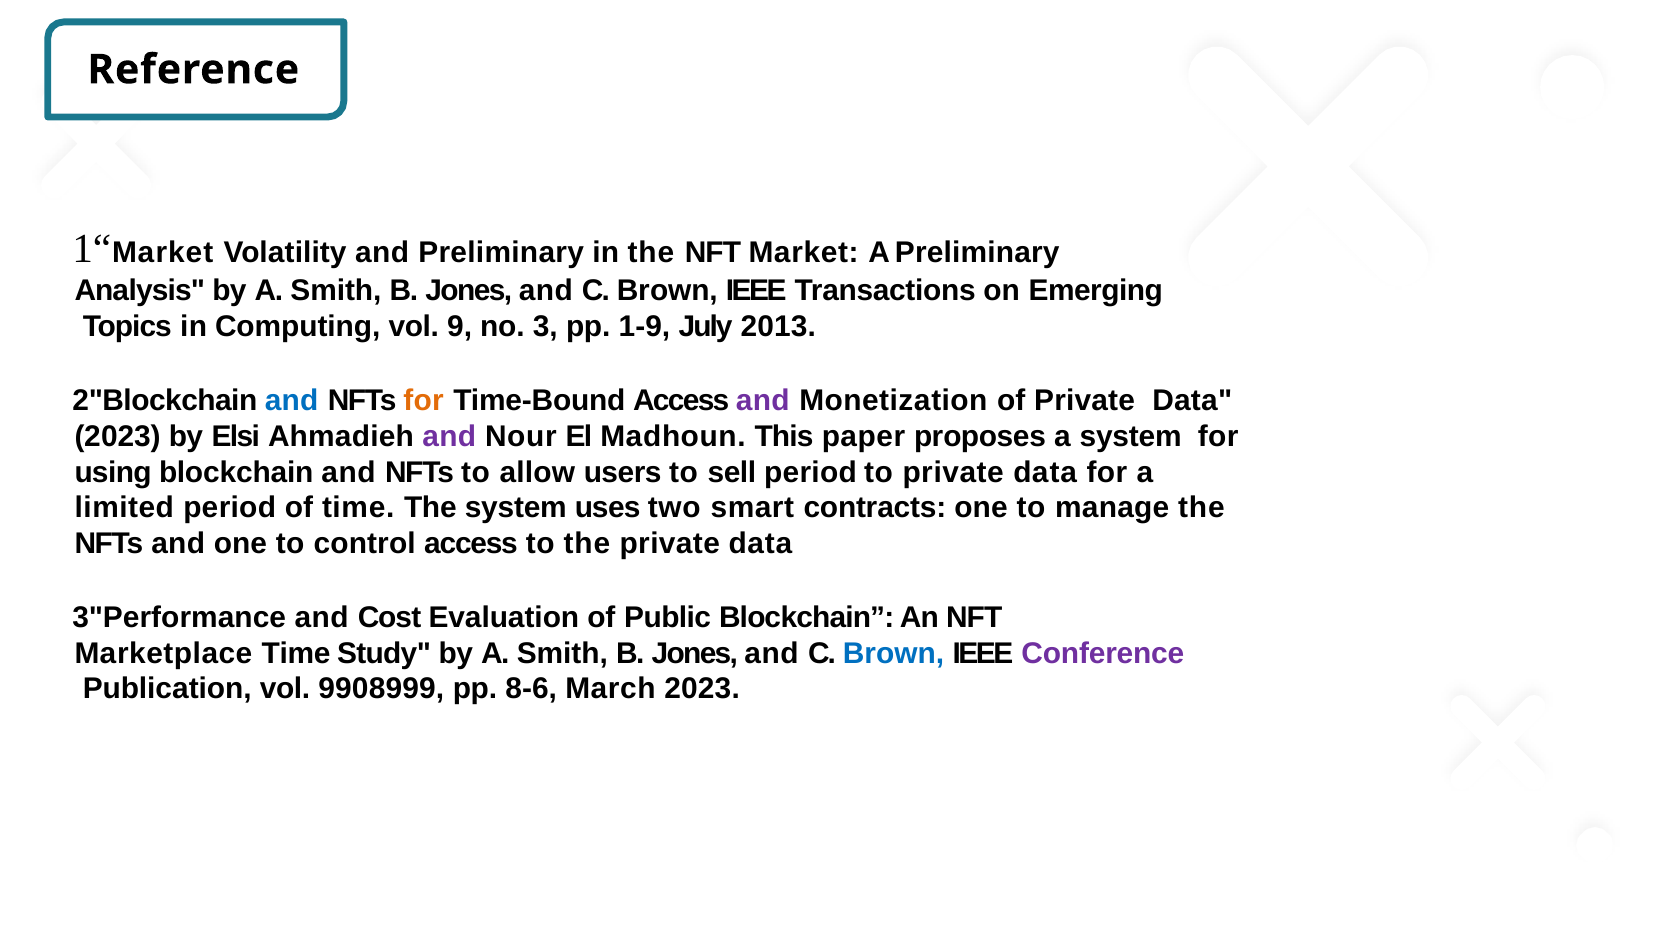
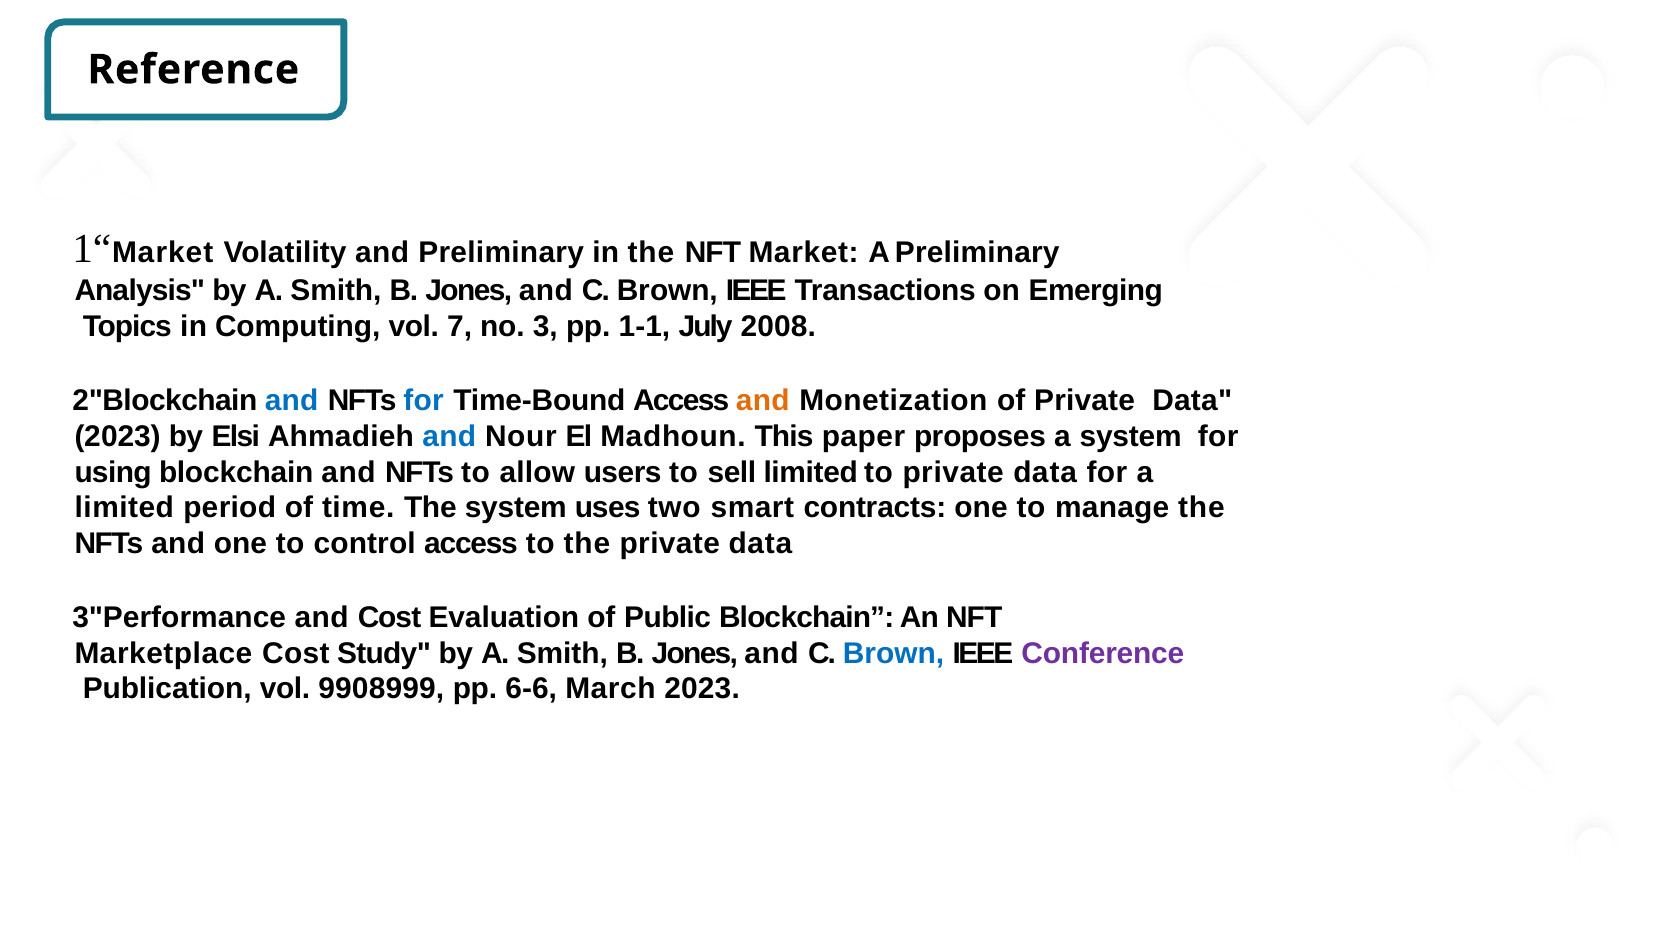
9: 9 -> 7
1-9: 1-9 -> 1-1
2013: 2013 -> 2008
for at (424, 401) colour: orange -> blue
and at (763, 401) colour: purple -> orange
and at (449, 437) colour: purple -> blue
sell period: period -> limited
Marketplace Time: Time -> Cost
8-6: 8-6 -> 6-6
